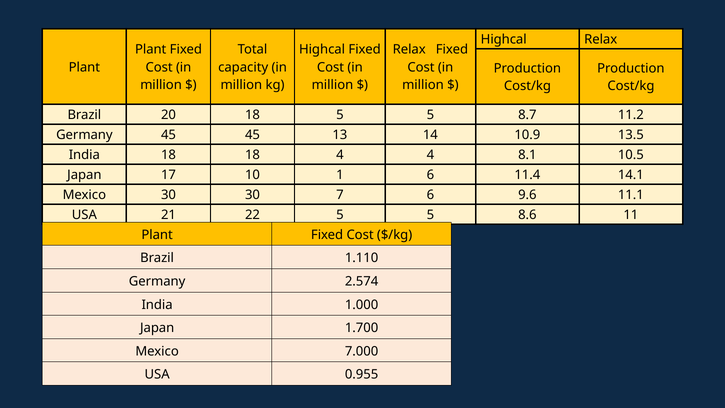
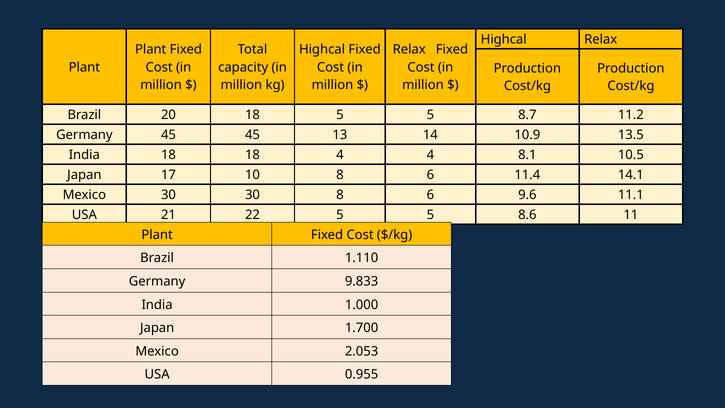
10 1: 1 -> 8
30 7: 7 -> 8
2.574: 2.574 -> 9.833
7.000: 7.000 -> 2.053
